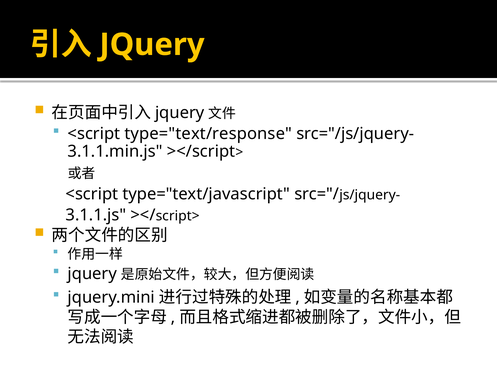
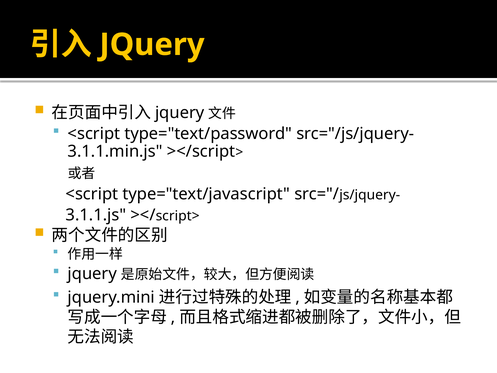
type="text/response: type="text/response -> type="text/password
